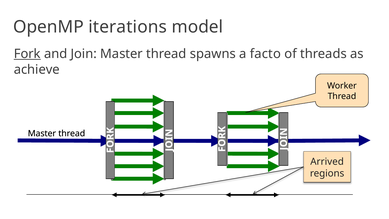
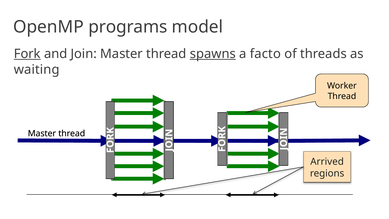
iterations: iterations -> programs
spawns underline: none -> present
achieve: achieve -> waiting
